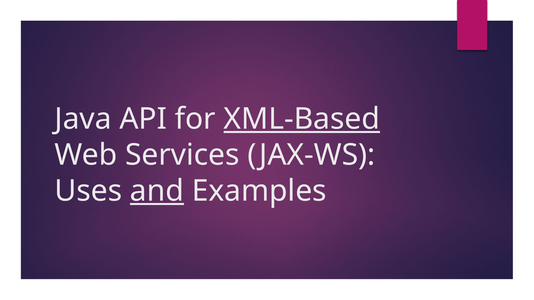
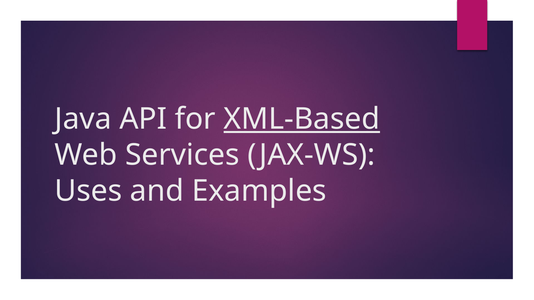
and underline: present -> none
